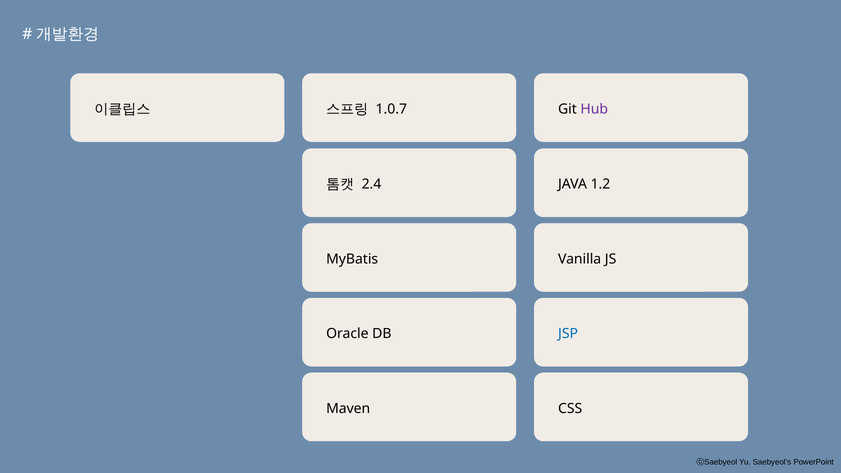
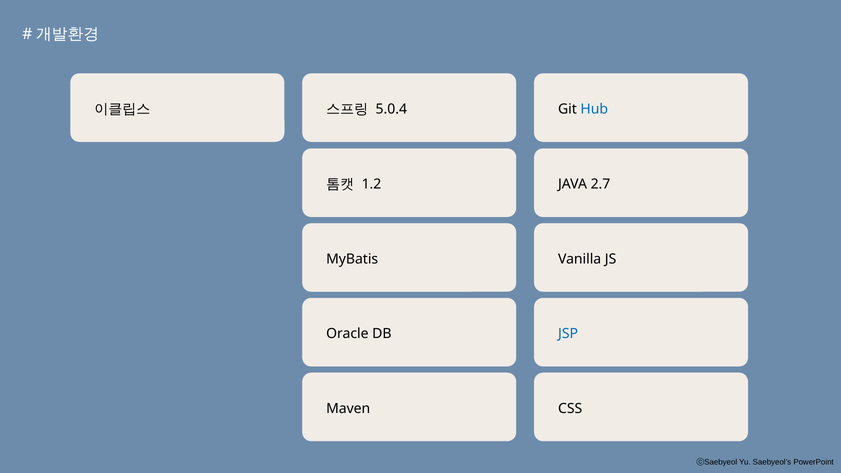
1.0.7: 1.0.7 -> 5.0.4
Hub colour: purple -> blue
2.4: 2.4 -> 1.2
1.2: 1.2 -> 2.7
